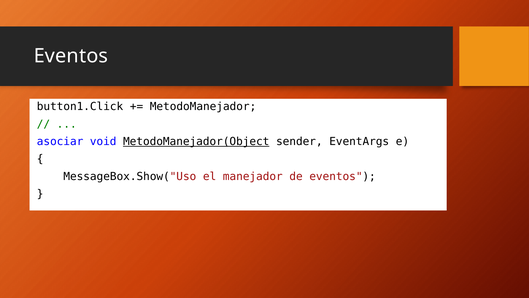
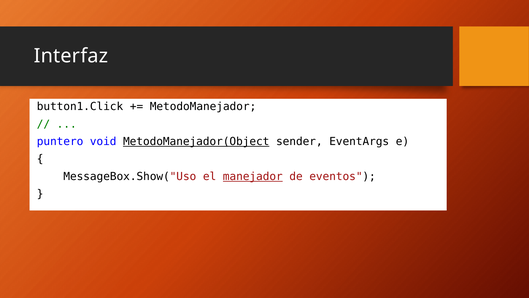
Eventos at (71, 56): Eventos -> Interfaz
asociar: asociar -> puntero
manejador underline: none -> present
